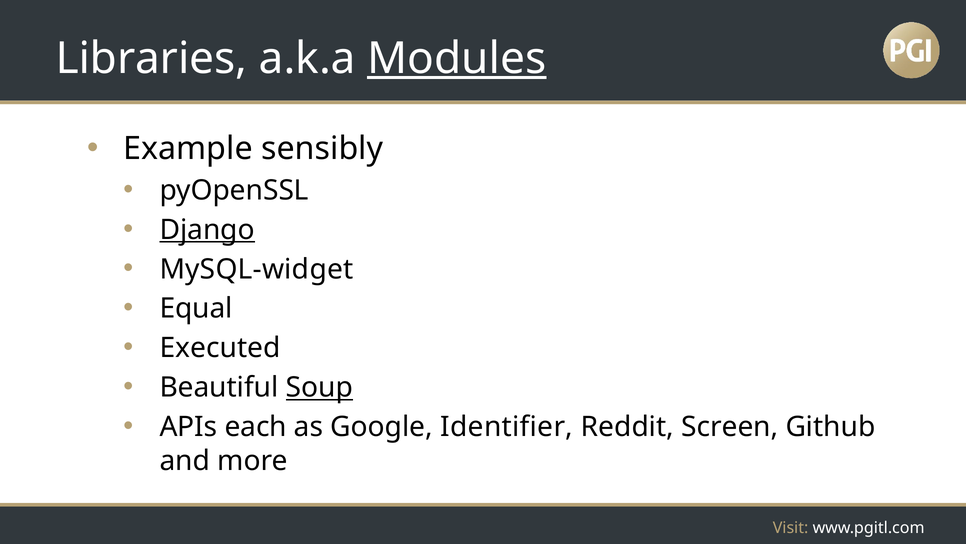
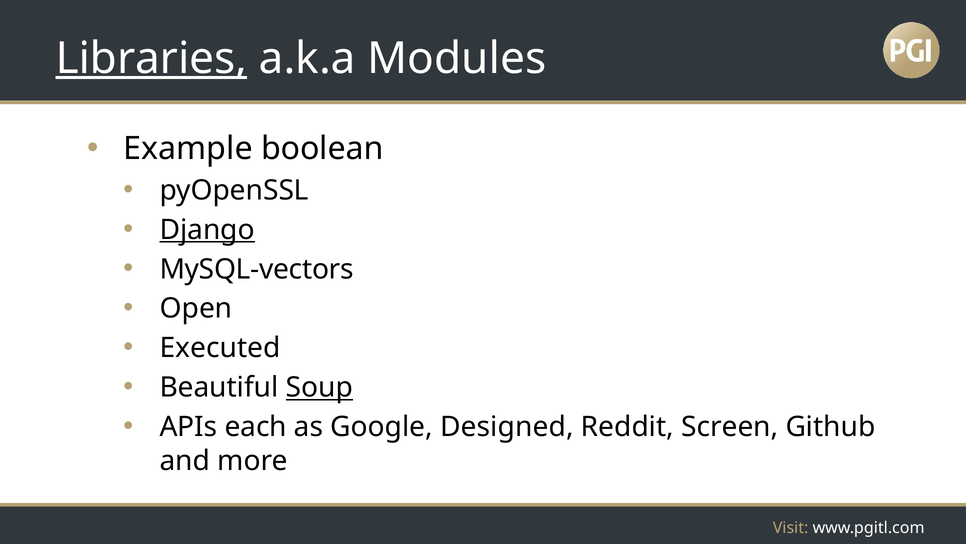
Libraries underline: none -> present
Modules underline: present -> none
sensibly: sensibly -> boolean
MySQL-widget: MySQL-widget -> MySQL-vectors
Equal: Equal -> Open
Identifier: Identifier -> Designed
